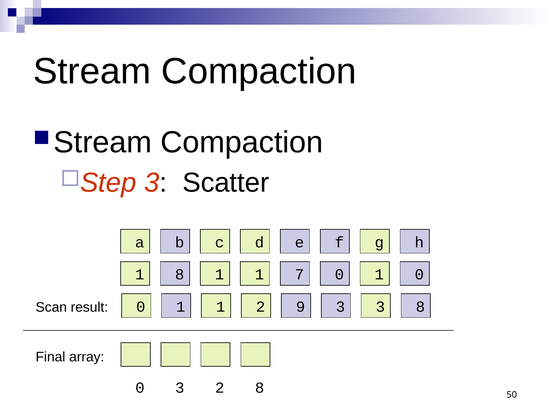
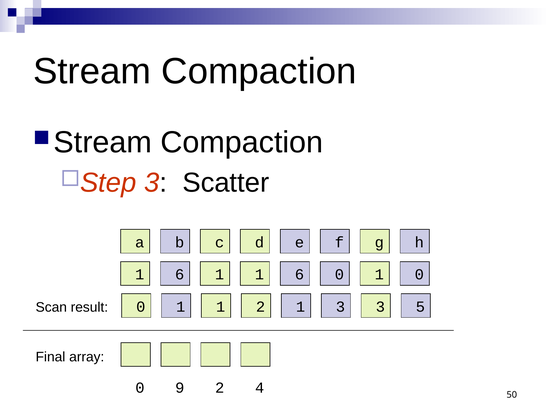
8 at (180, 274): 8 -> 6
1 1 7: 7 -> 6
2 9: 9 -> 1
3 8: 8 -> 5
0 3: 3 -> 9
2 8: 8 -> 4
